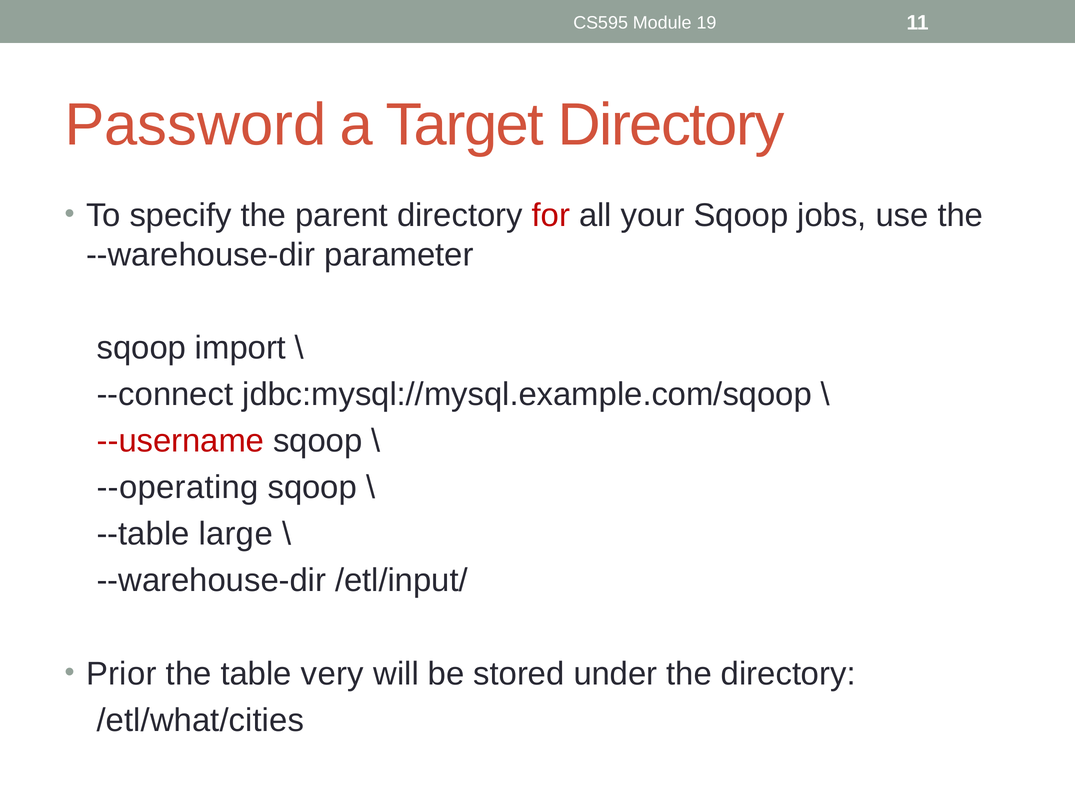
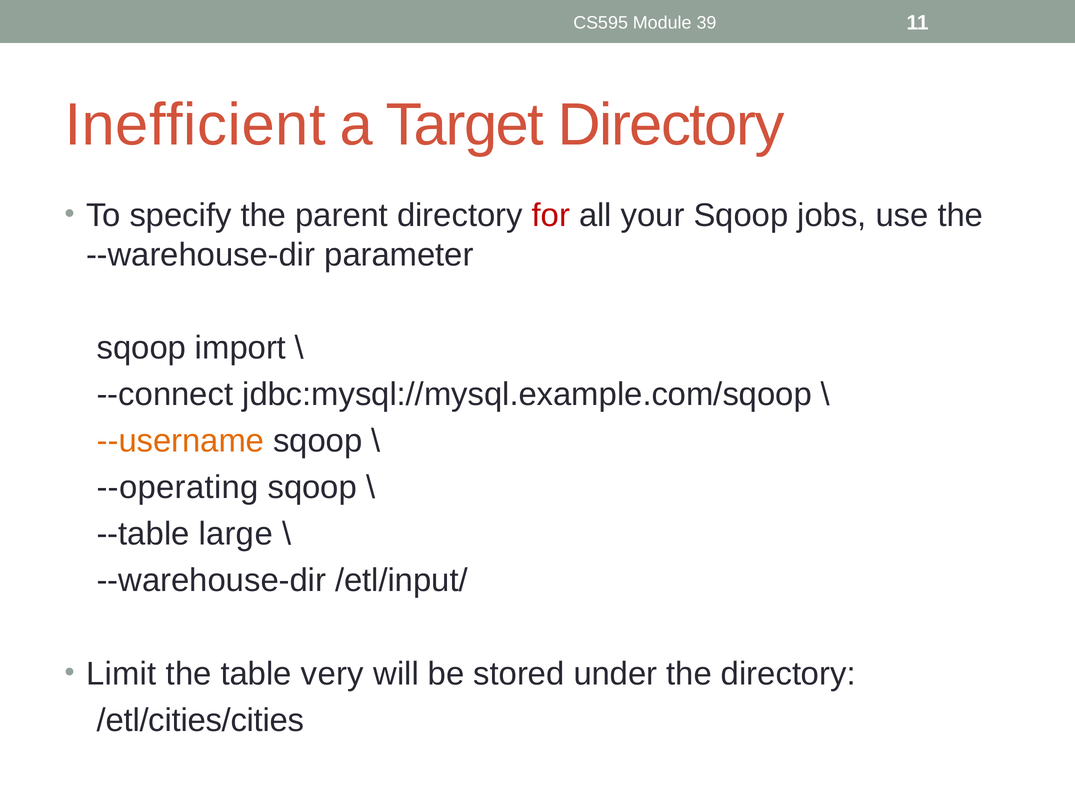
19: 19 -> 39
Password: Password -> Inefficient
--username colour: red -> orange
Prior: Prior -> Limit
/etl/what/cities: /etl/what/cities -> /etl/cities/cities
